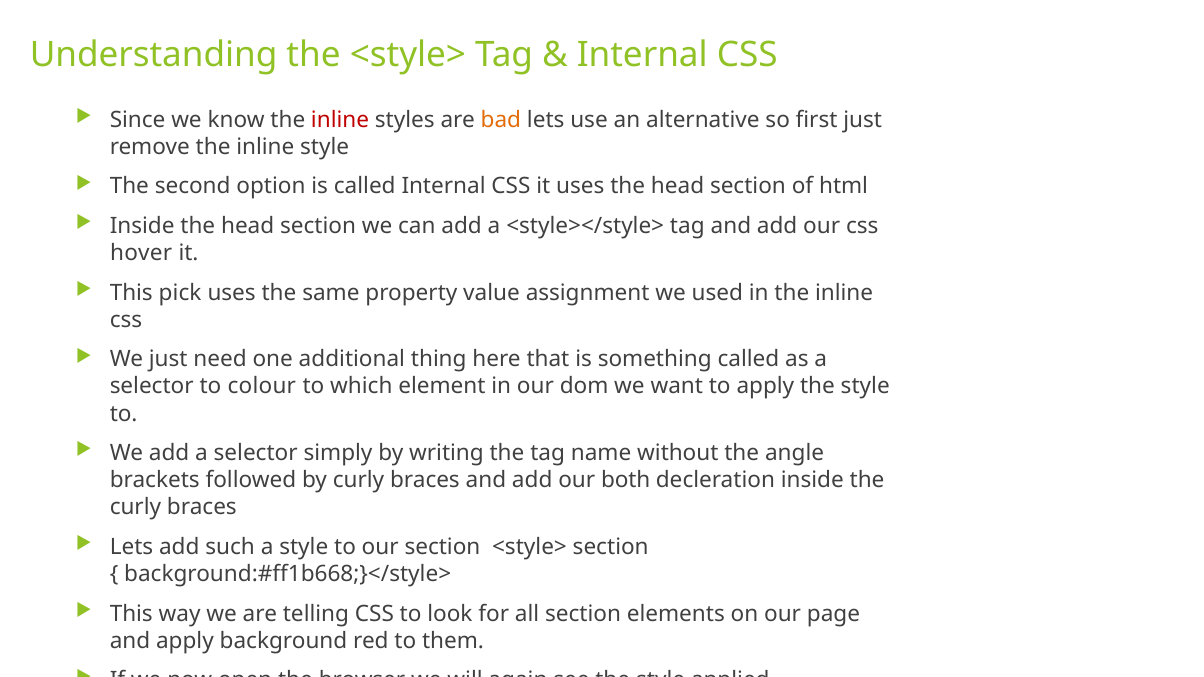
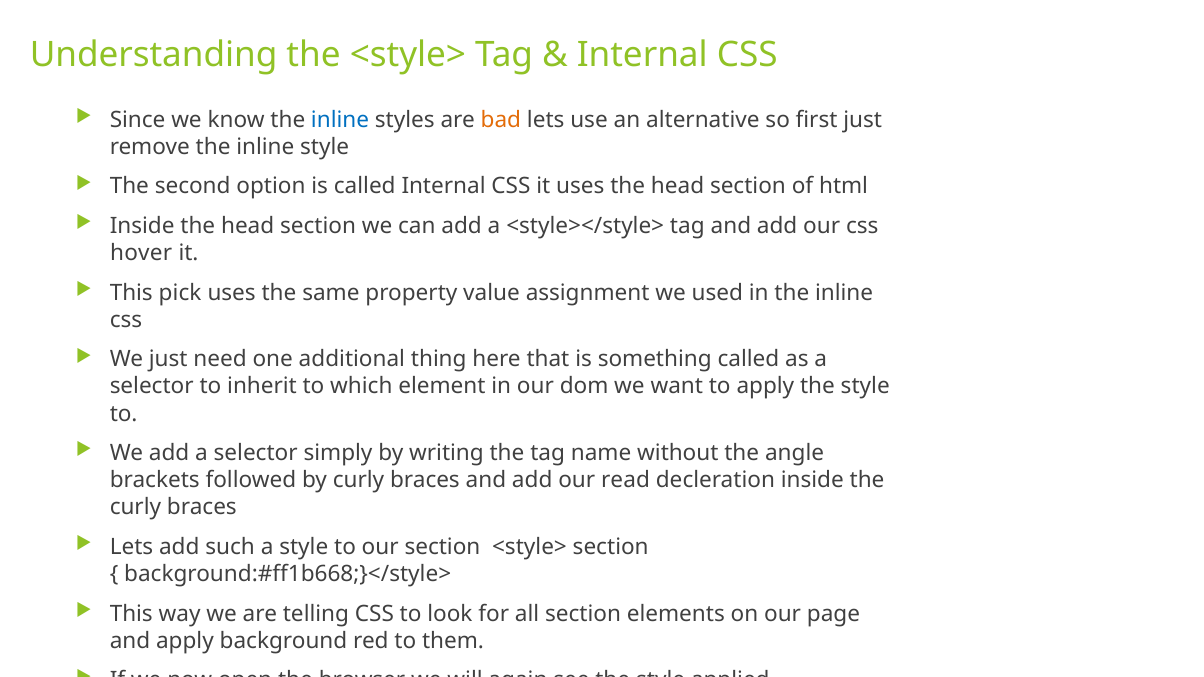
inline at (340, 120) colour: red -> blue
colour: colour -> inherit
both: both -> read
